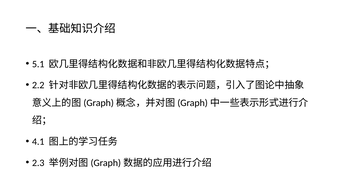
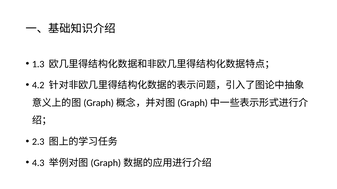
5.1: 5.1 -> 1.3
2.2: 2.2 -> 4.2
4.1: 4.1 -> 2.3
2.3: 2.3 -> 4.3
